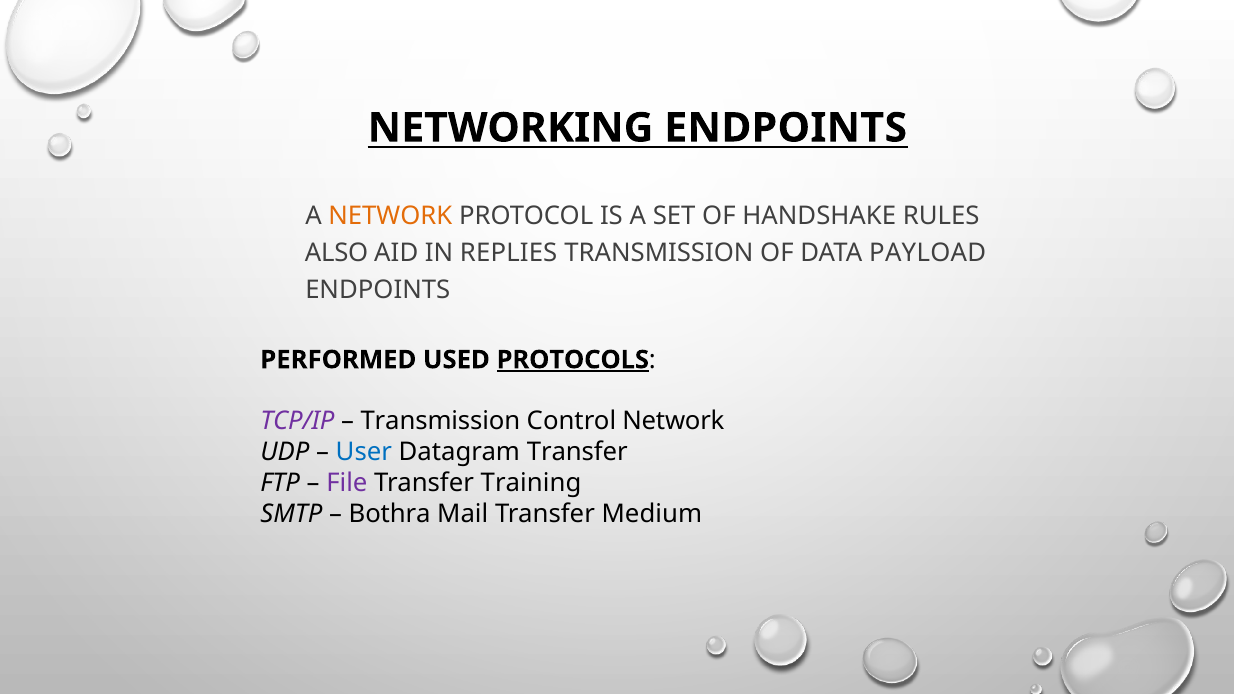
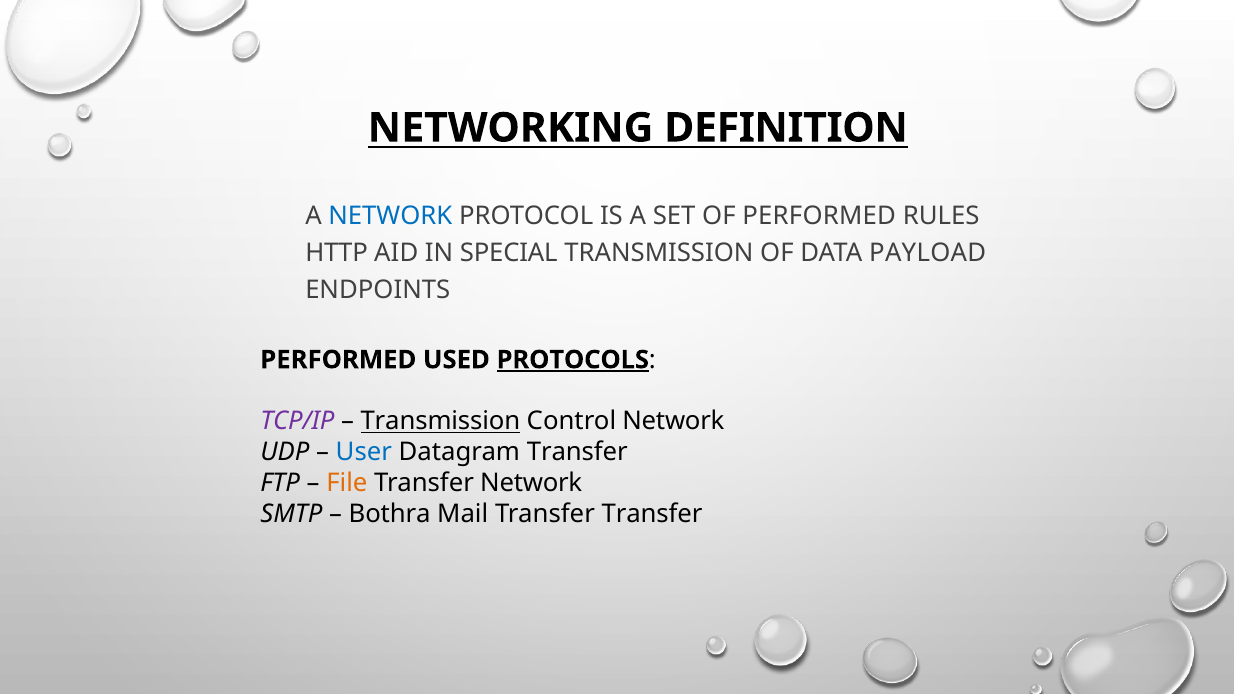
NETWORKING ENDPOINTS: ENDPOINTS -> DEFINITION
NETWORK at (390, 216) colour: orange -> blue
OF HANDSHAKE: HANDSHAKE -> PERFORMED
ALSO: ALSO -> HTTP
REPLIES: REPLIES -> SPECIAL
Transmission at (440, 422) underline: none -> present
File colour: purple -> orange
Transfer Training: Training -> Network
Transfer Medium: Medium -> Transfer
